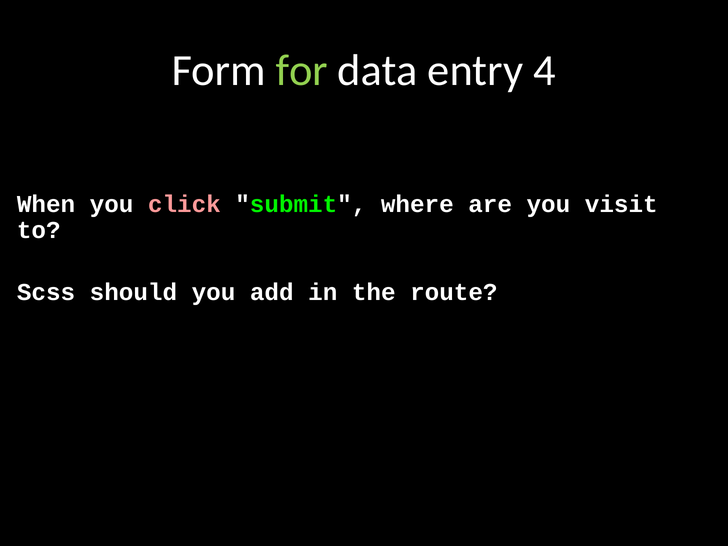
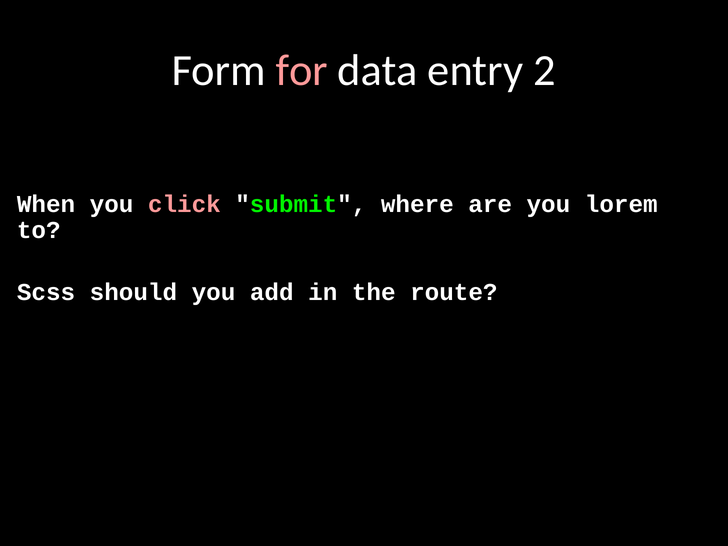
for colour: light green -> pink
4: 4 -> 2
visit: visit -> lorem
